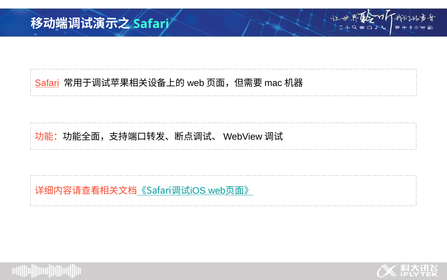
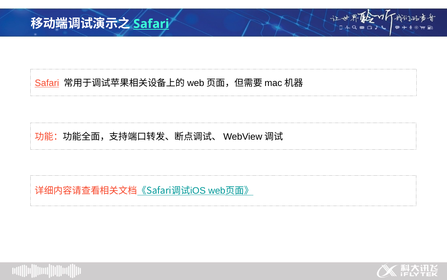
Safari at (151, 24) underline: none -> present
